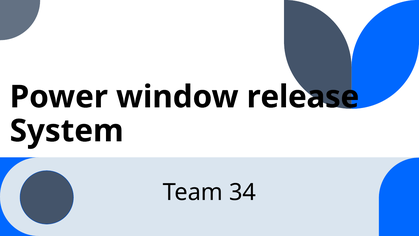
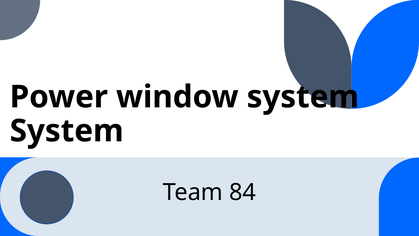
window release: release -> system
34: 34 -> 84
